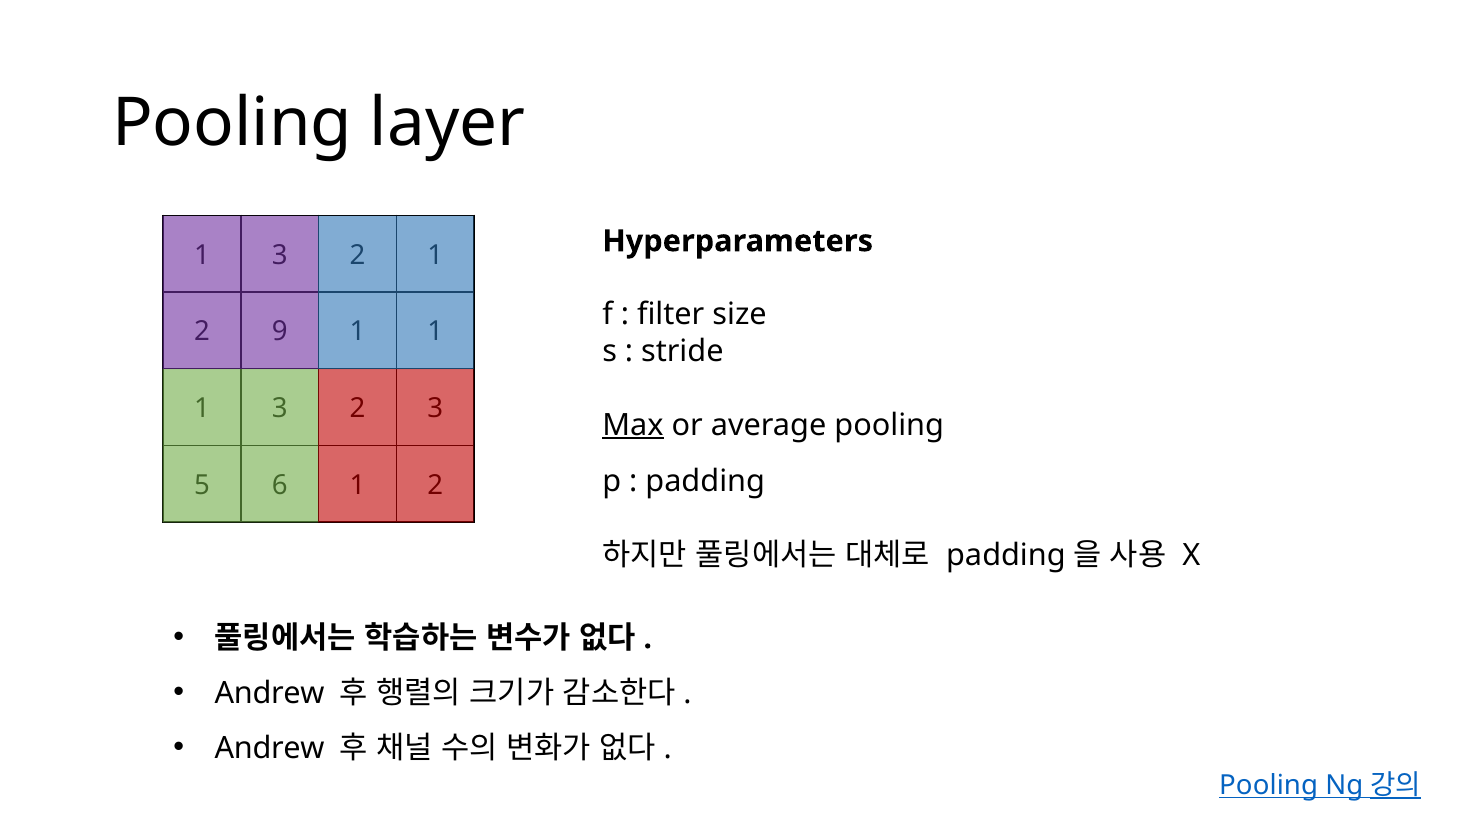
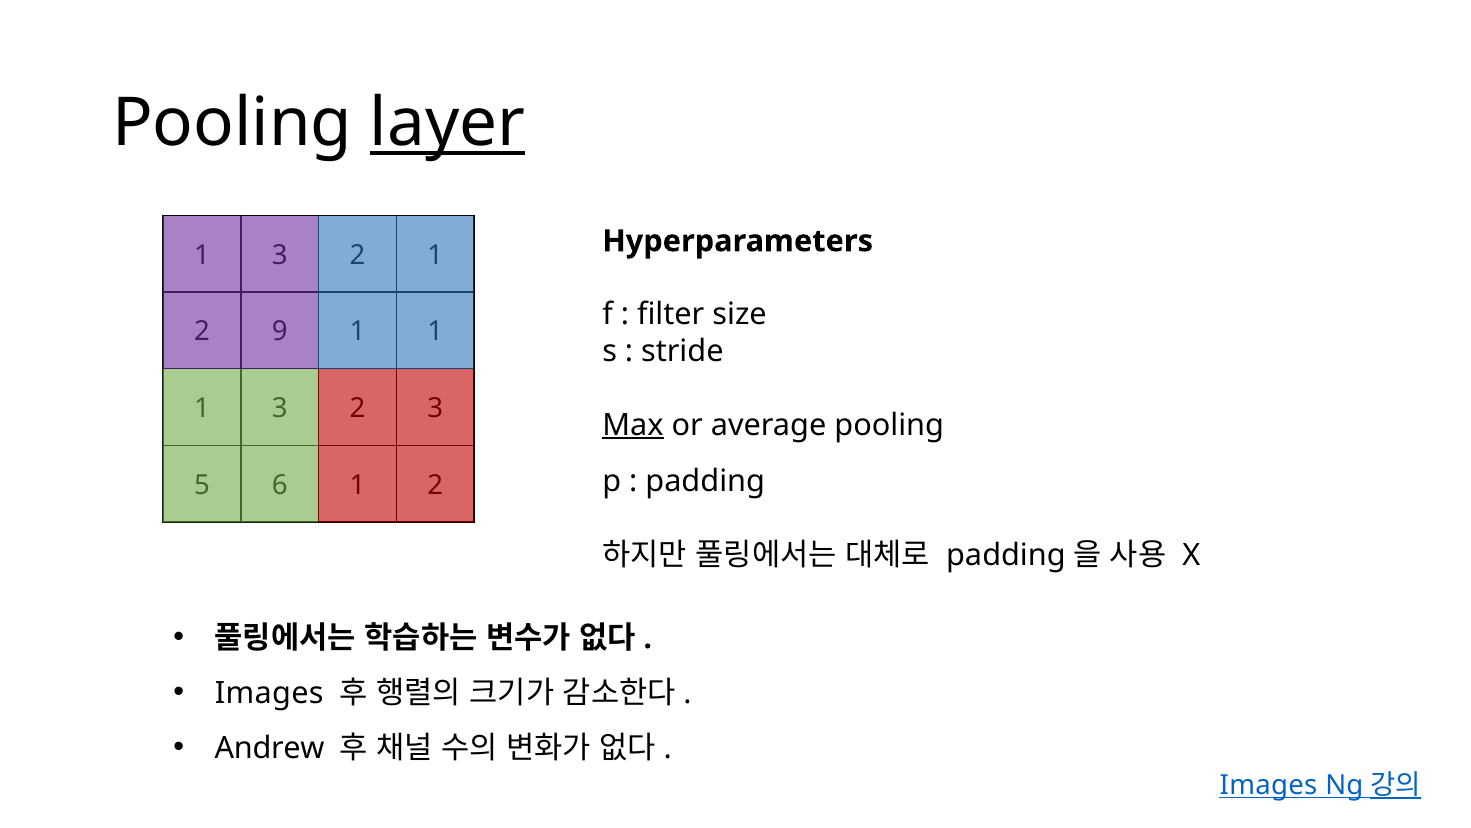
layer underline: none -> present
Andrew at (270, 693): Andrew -> Images
Pooling at (1269, 784): Pooling -> Images
